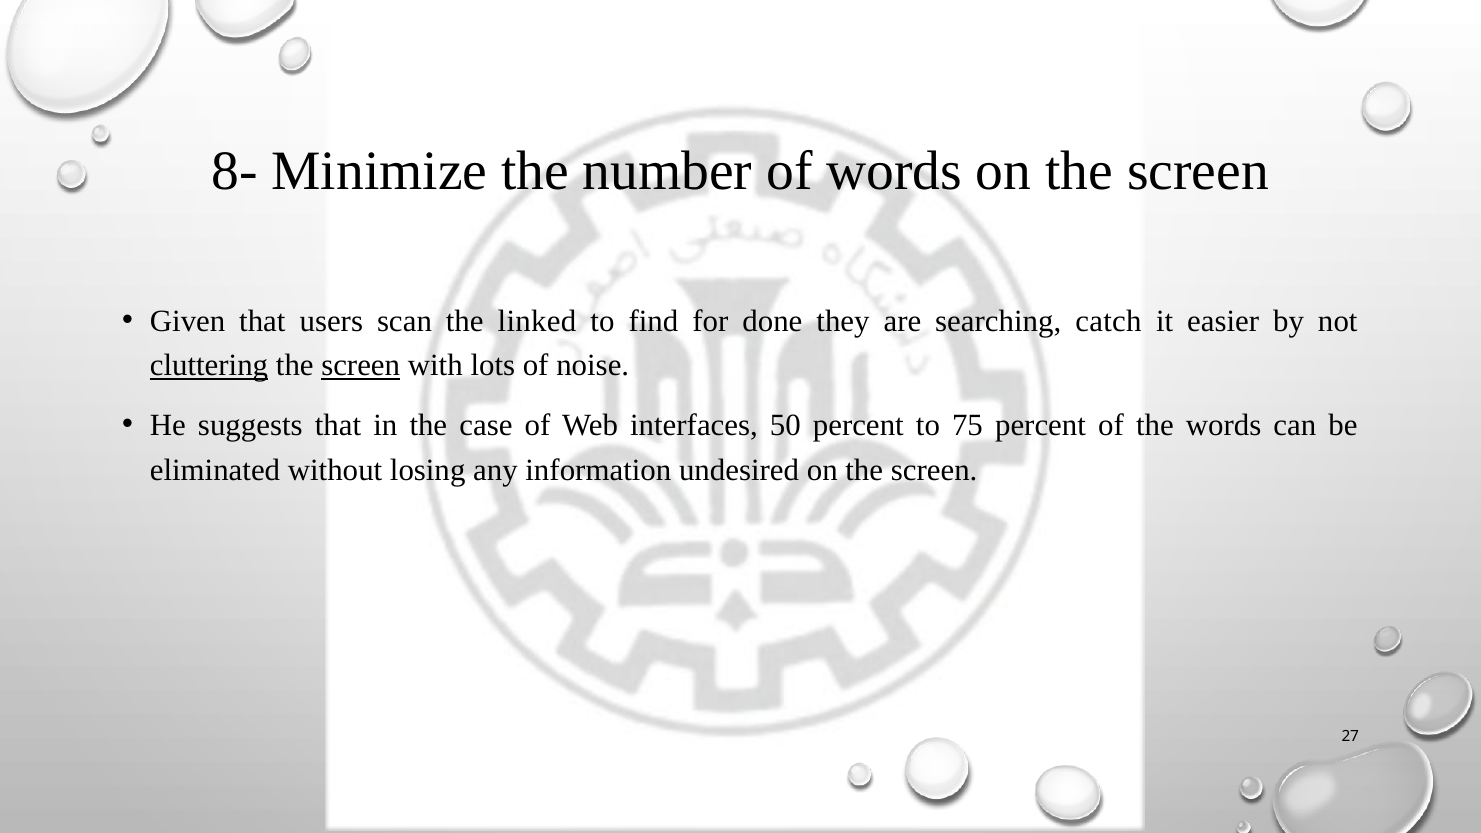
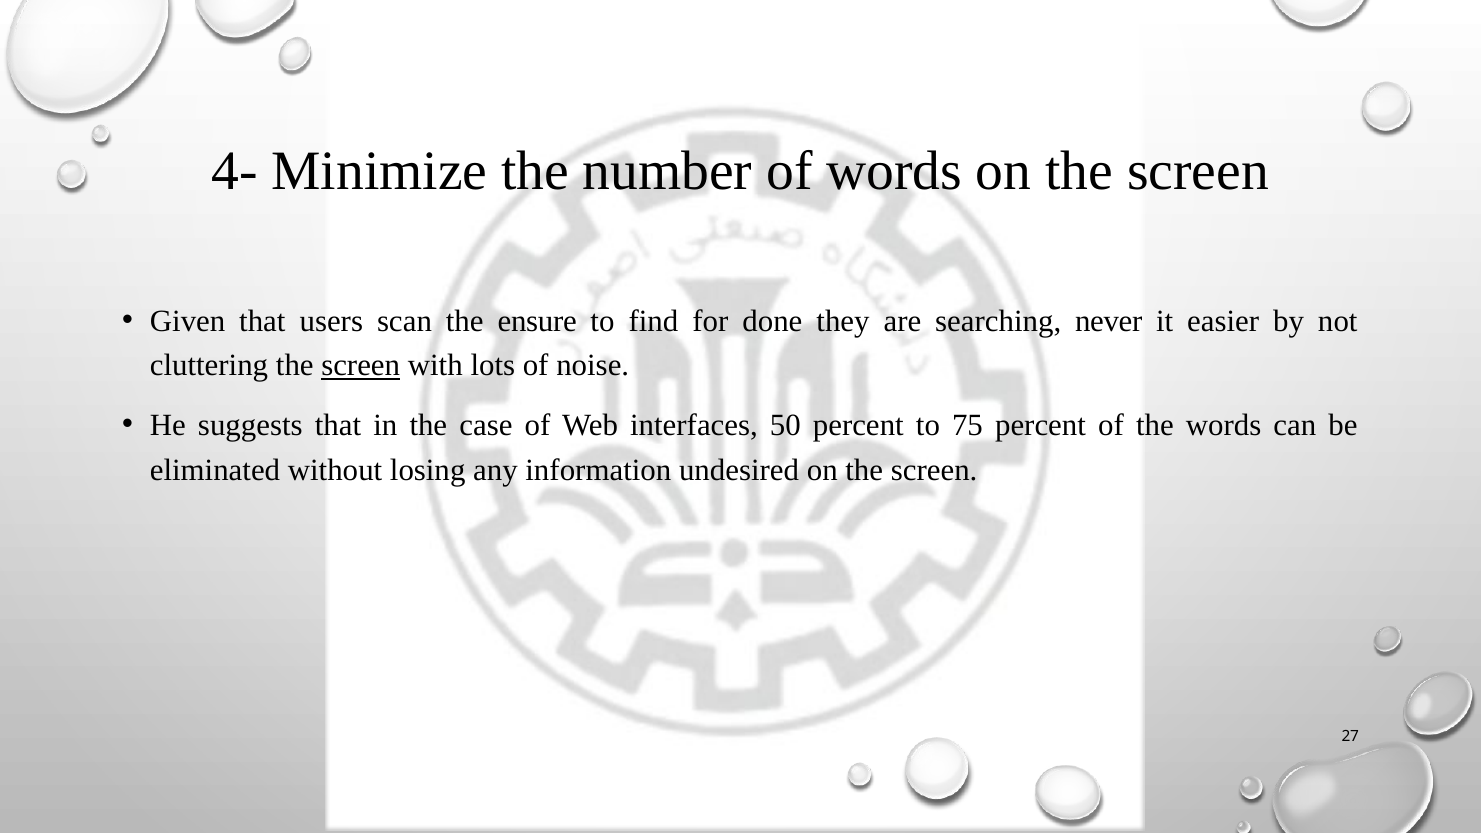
8-: 8- -> 4-
linked: linked -> ensure
catch: catch -> never
cluttering underline: present -> none
